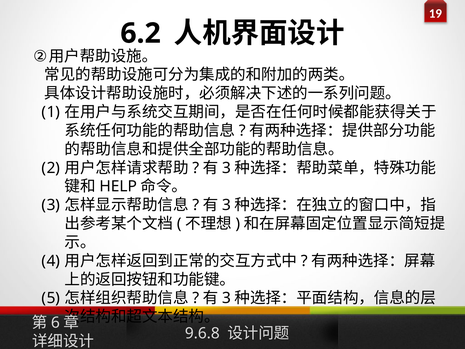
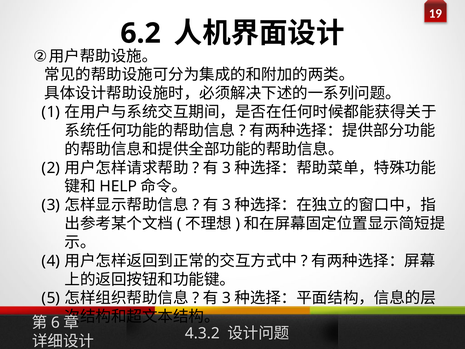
9.6.8: 9.6.8 -> 4.3.2
